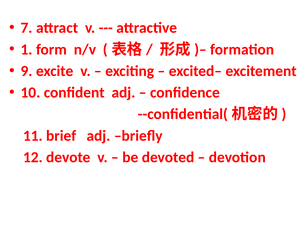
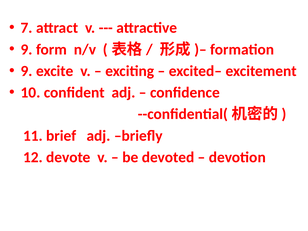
1 at (27, 49): 1 -> 9
